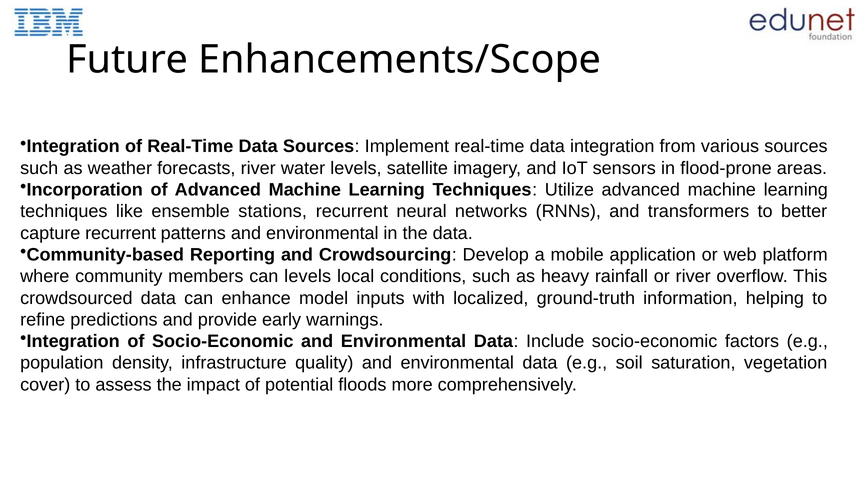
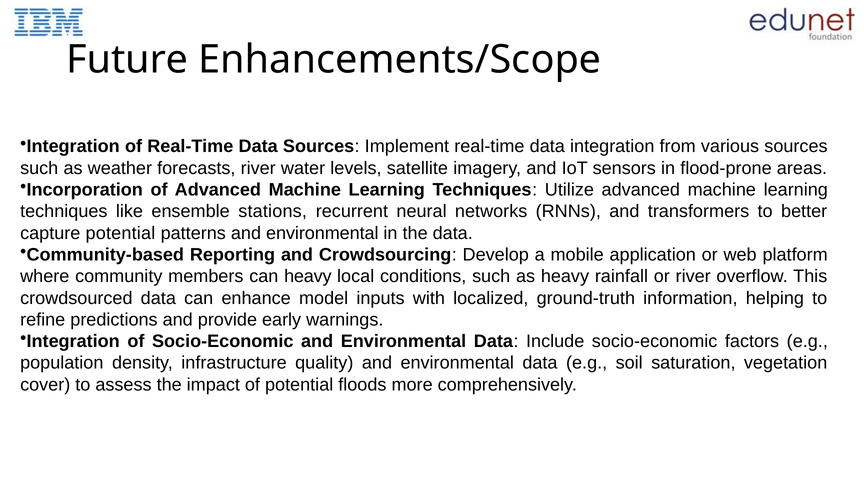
capture recurrent: recurrent -> potential
can levels: levels -> heavy
